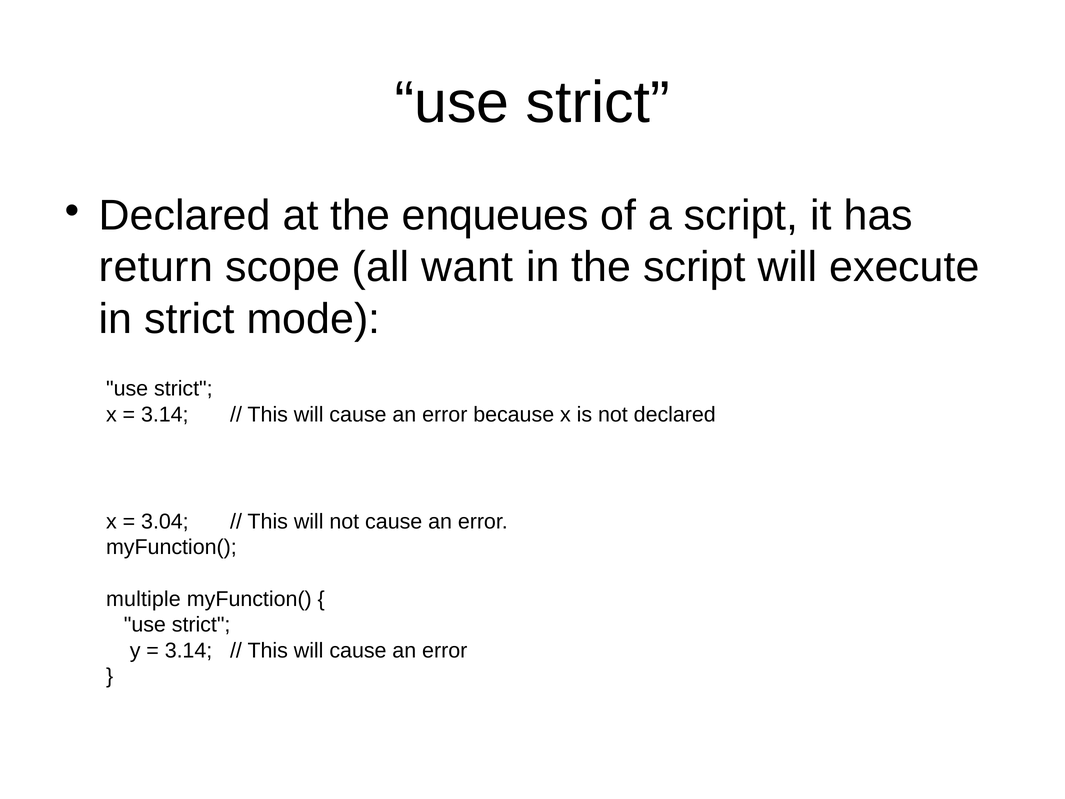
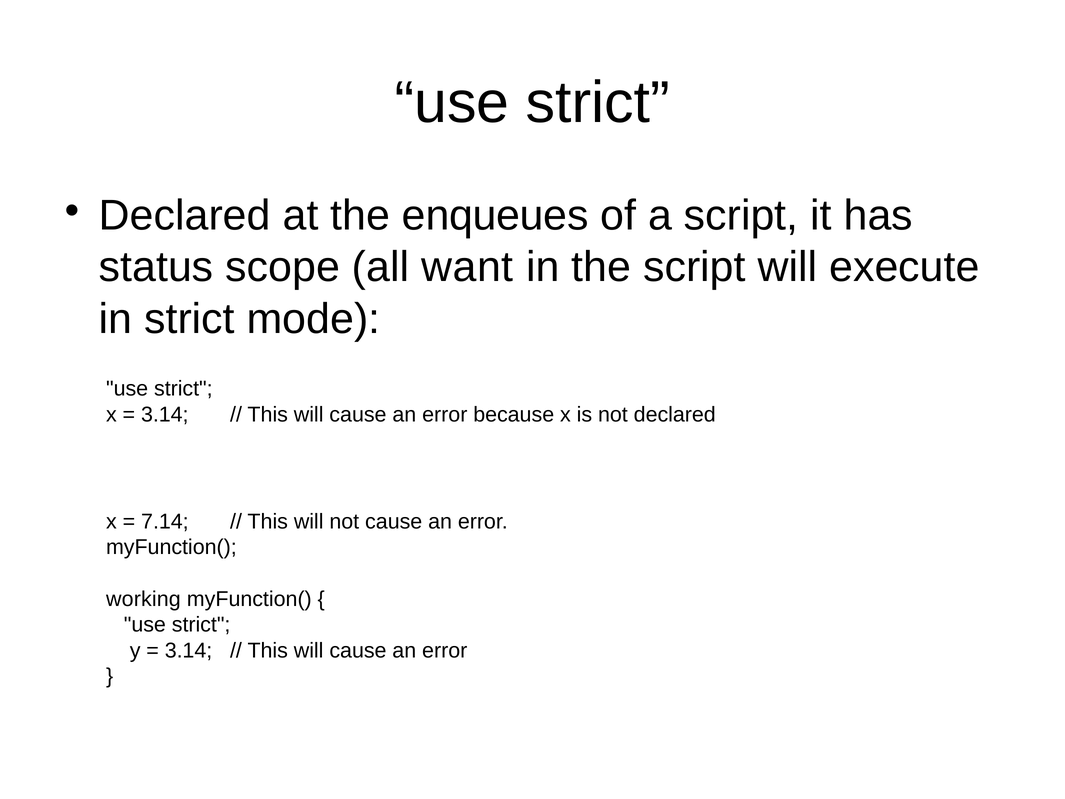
return: return -> status
3.04: 3.04 -> 7.14
multiple: multiple -> working
